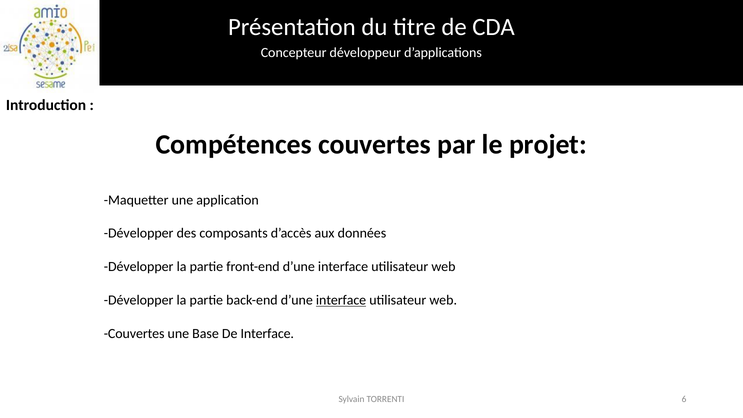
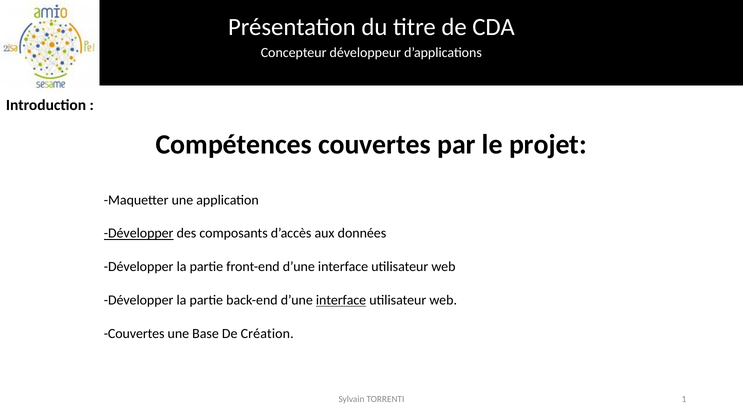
Développer at (139, 233) underline: none -> present
De Interface: Interface -> Création
6: 6 -> 1
